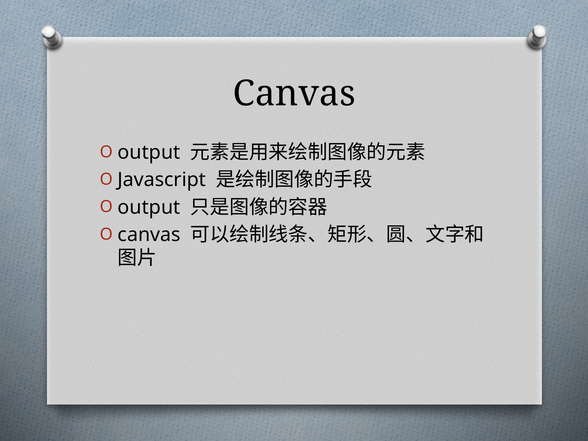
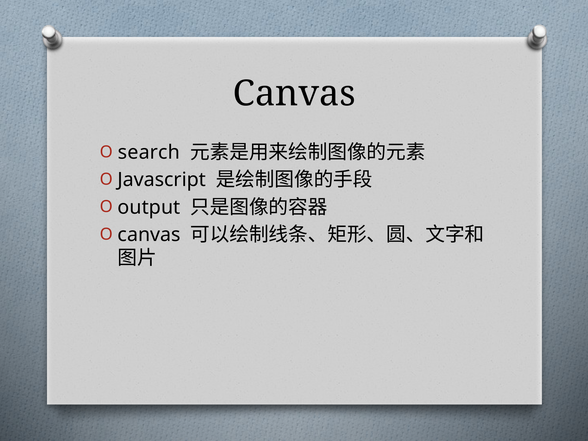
output at (149, 152): output -> search
